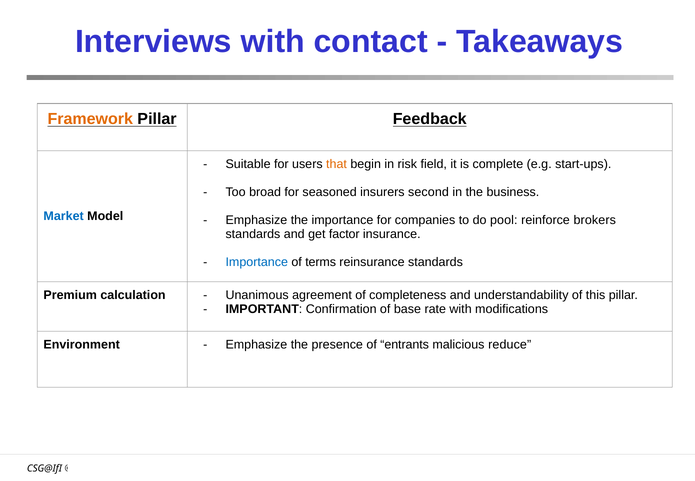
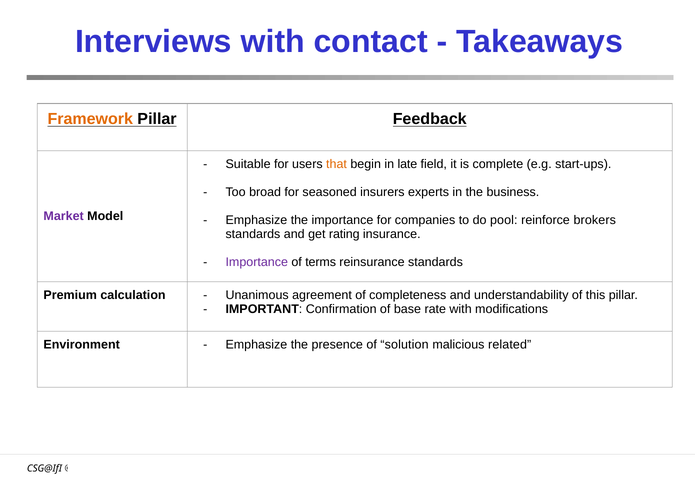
risk: risk -> late
second: second -> experts
Market colour: blue -> purple
factor: factor -> rating
Importance at (257, 262) colour: blue -> purple
entrants: entrants -> solution
reduce: reduce -> related
